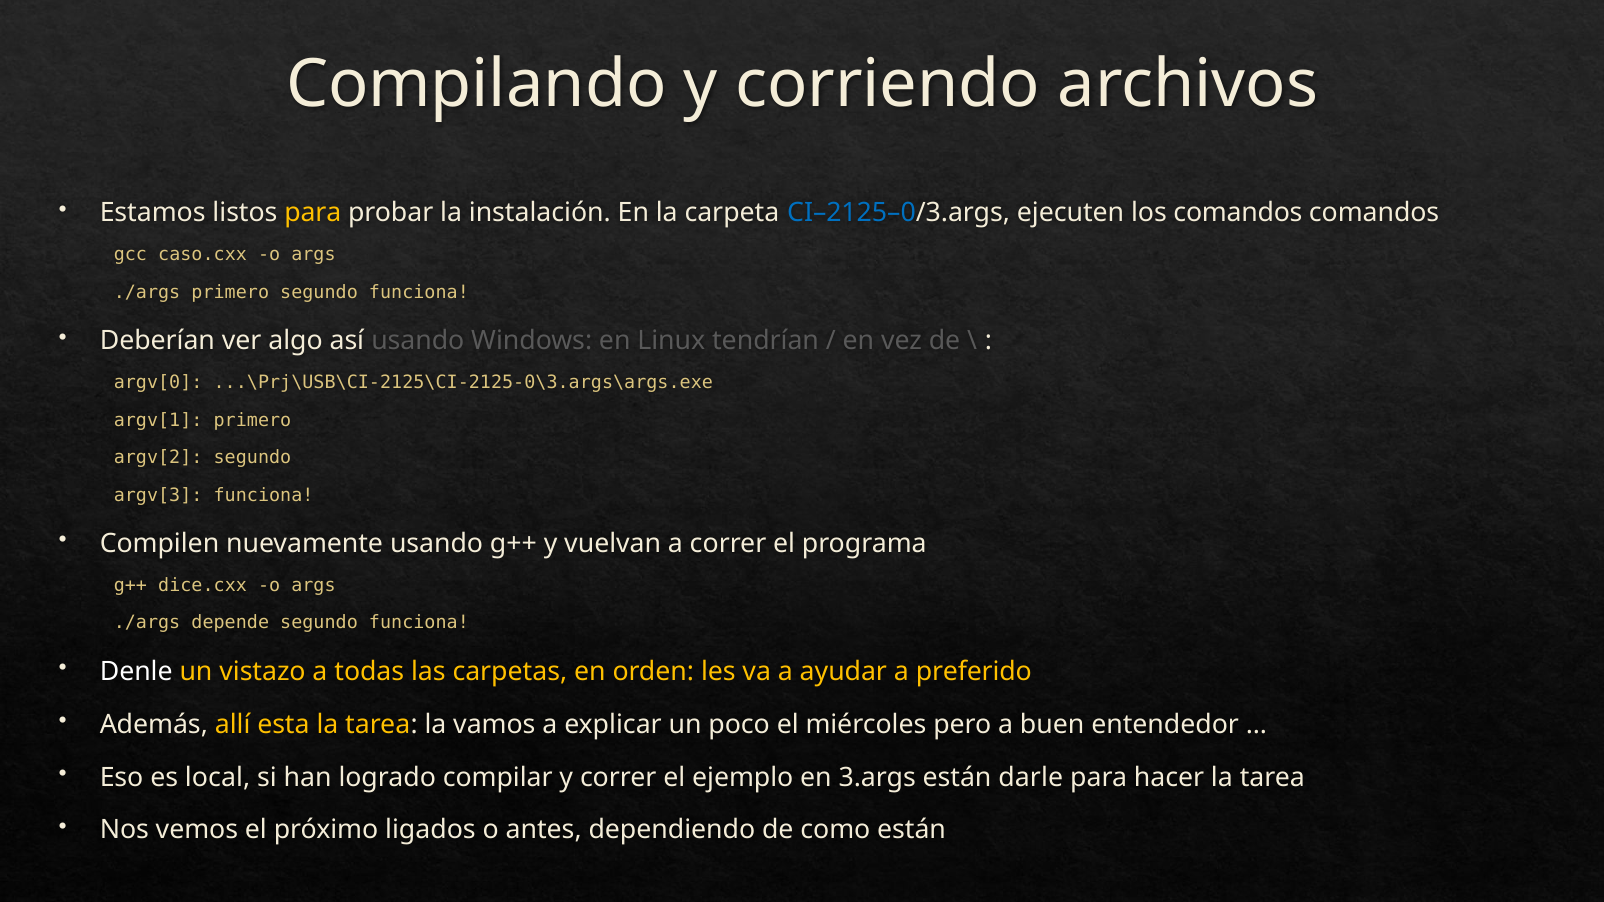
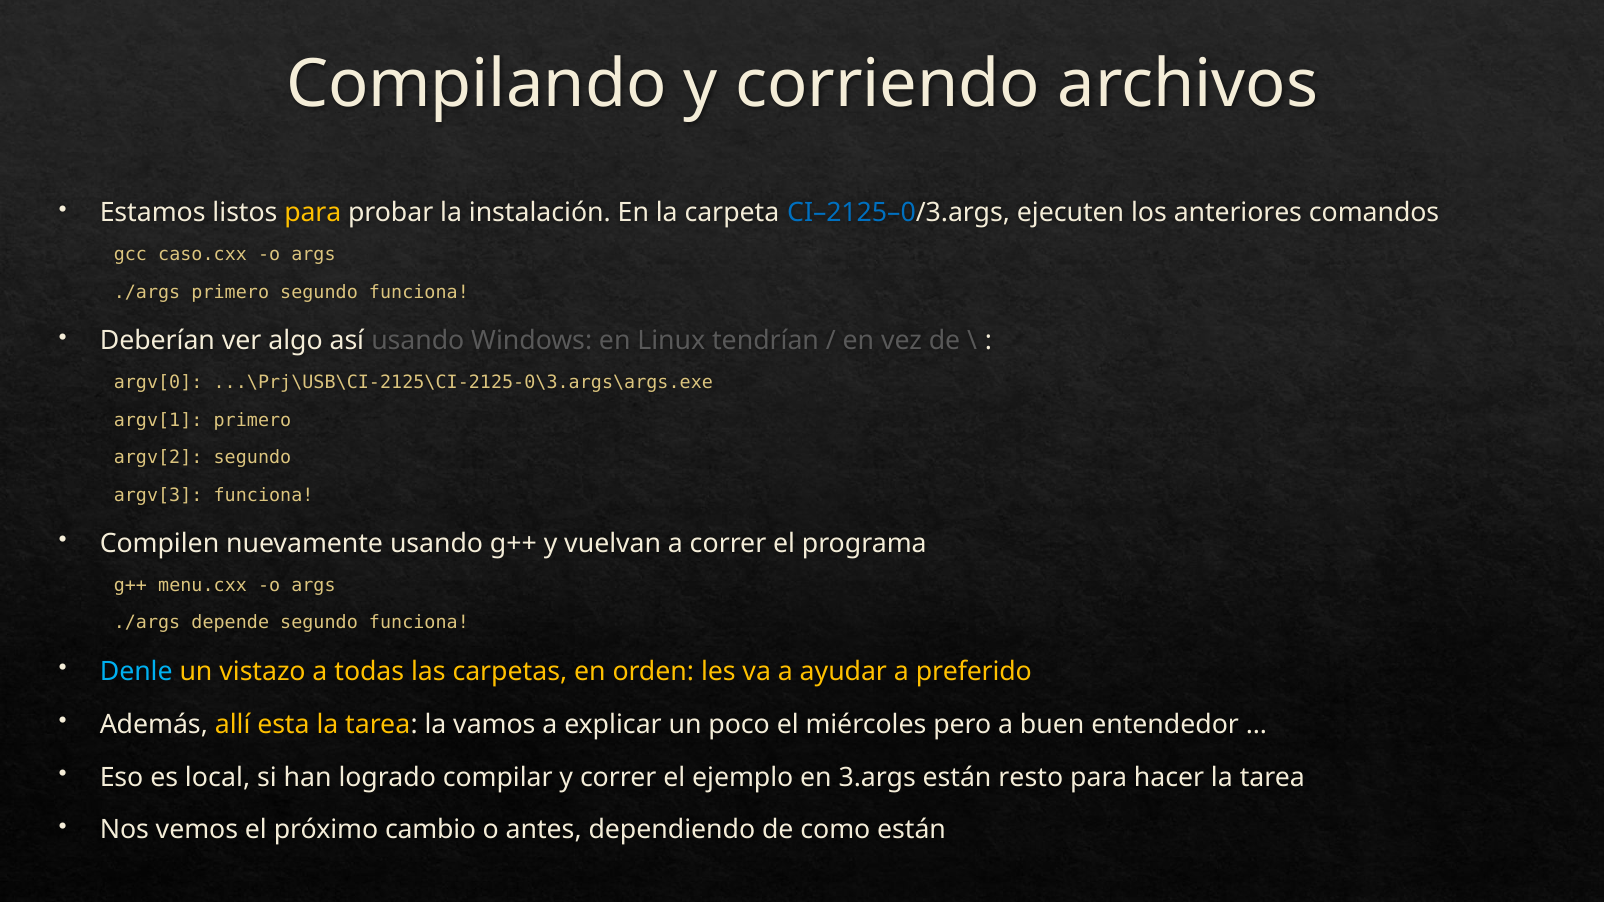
los comandos: comandos -> anteriores
dice.cxx: dice.cxx -> menu.cxx
Denle colour: white -> light blue
darle: darle -> resto
ligados: ligados -> cambio
